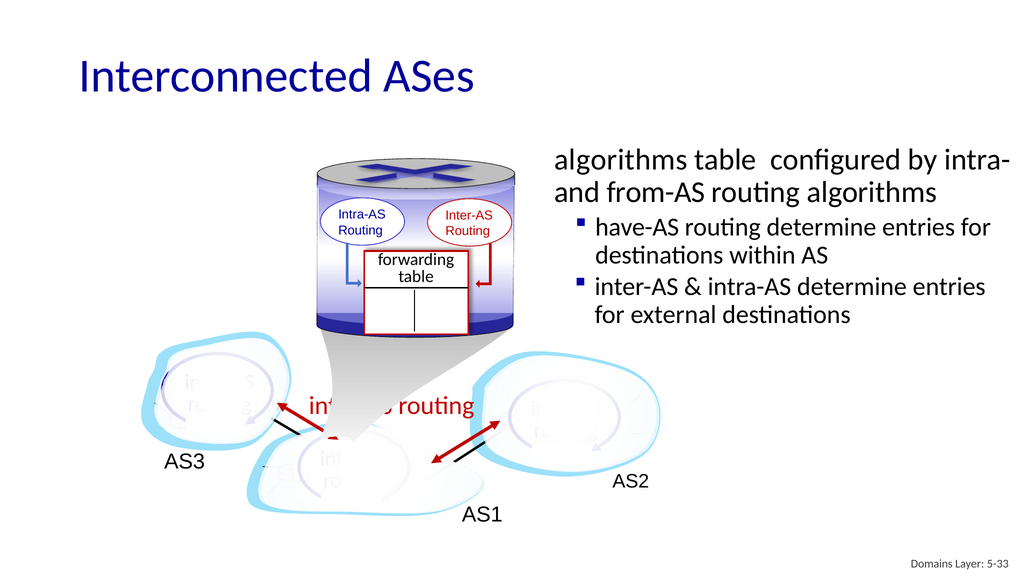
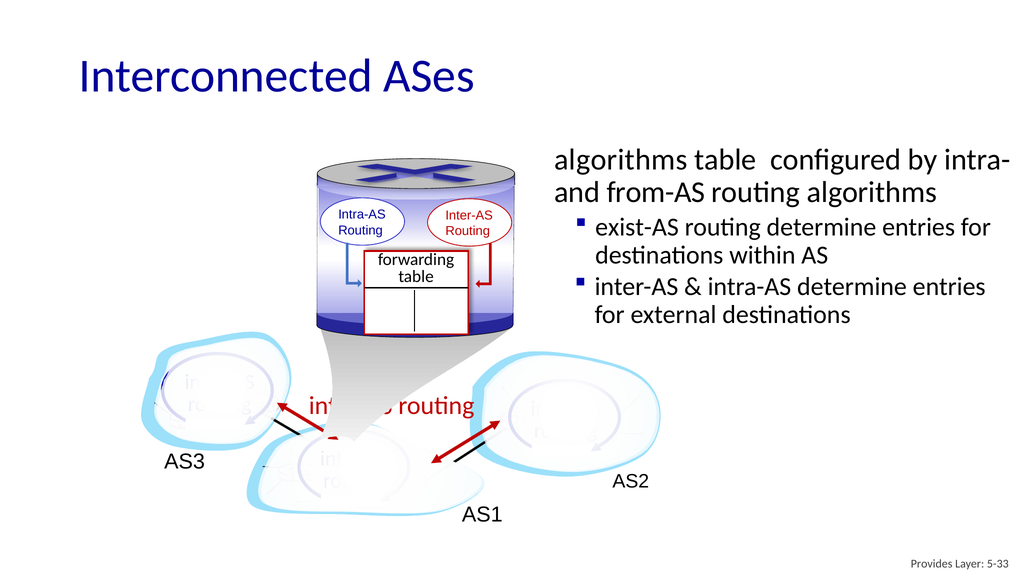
have-AS: have-AS -> exist-AS
Domains: Domains -> Provides
